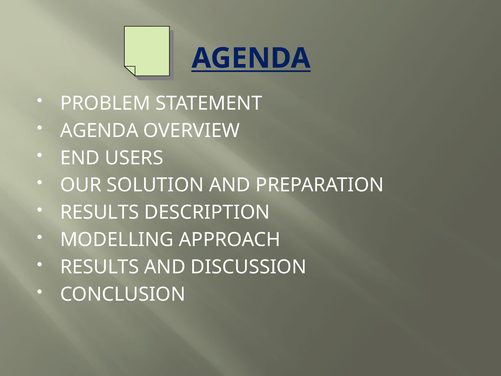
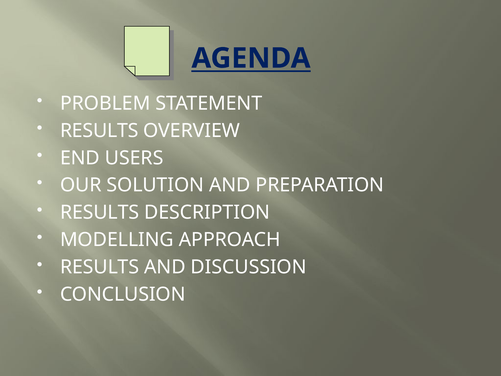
AGENDA at (99, 130): AGENDA -> RESULTS
